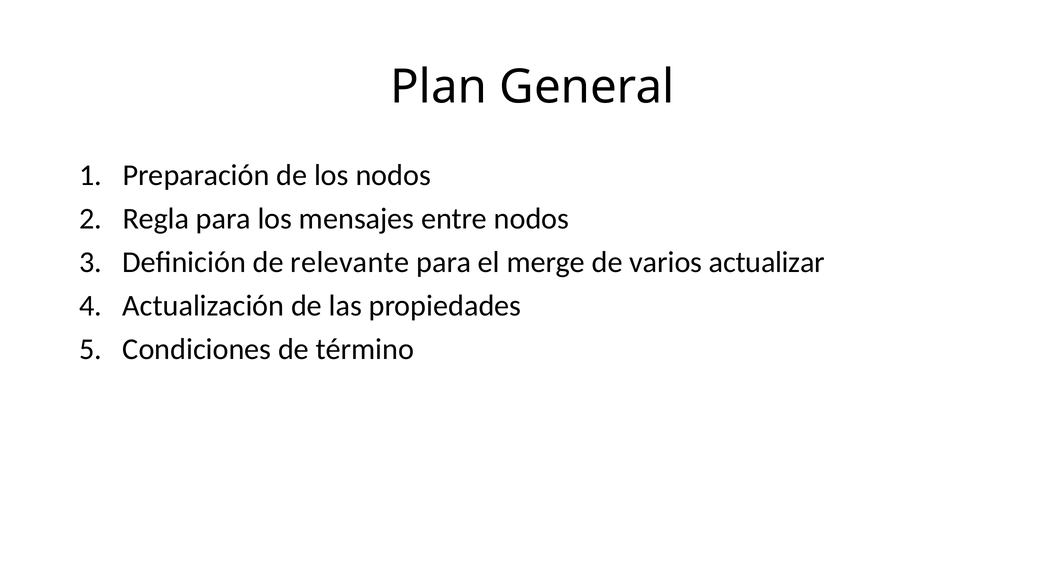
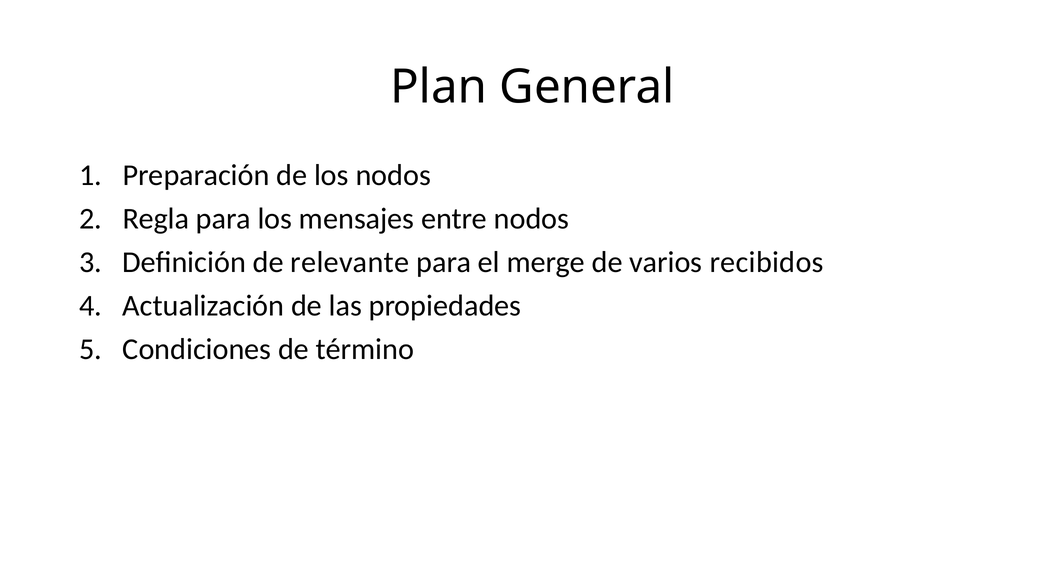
actualizar: actualizar -> recibidos
